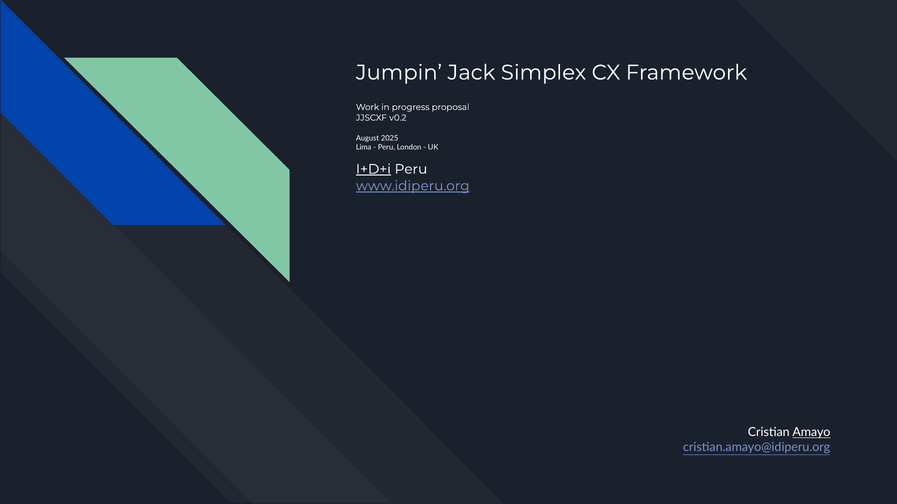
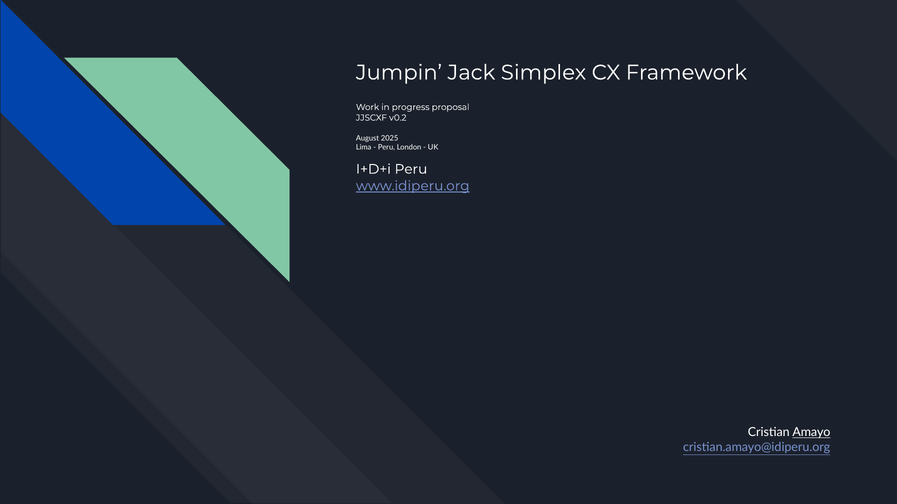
I+D+i underline: present -> none
